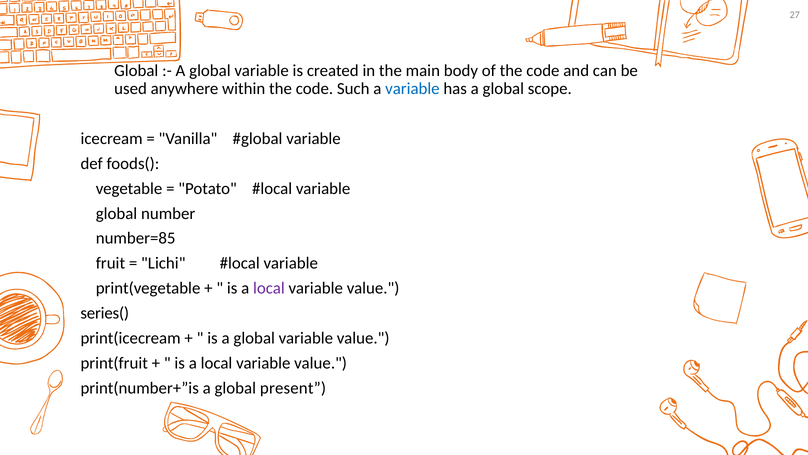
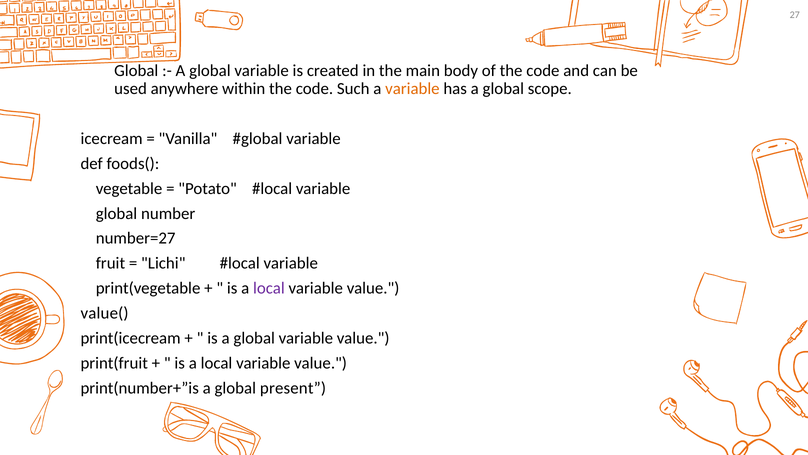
variable at (412, 89) colour: blue -> orange
number=85: number=85 -> number=27
series(: series( -> value(
